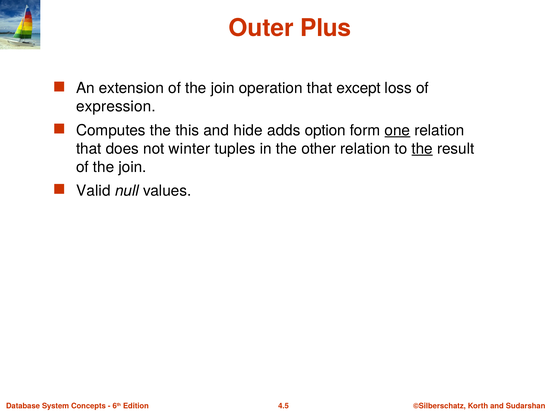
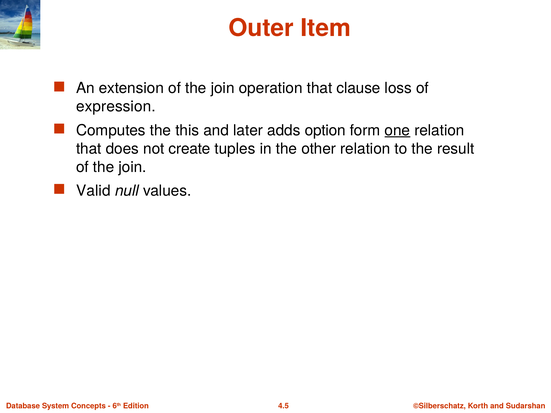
Plus: Plus -> Item
except: except -> clause
hide: hide -> later
winter: winter -> create
the at (422, 149) underline: present -> none
